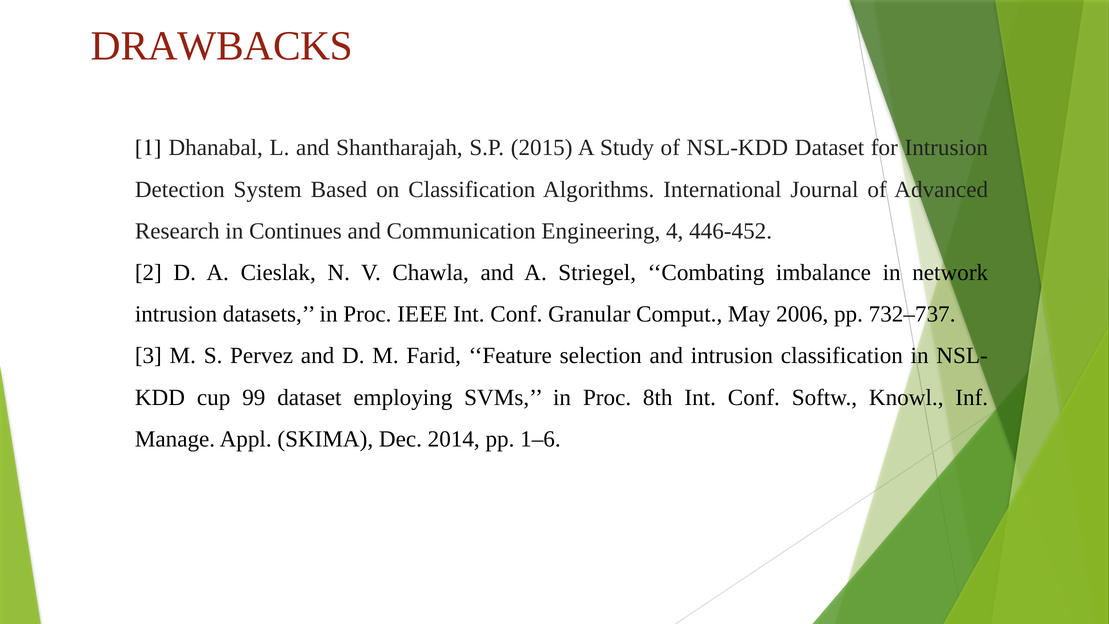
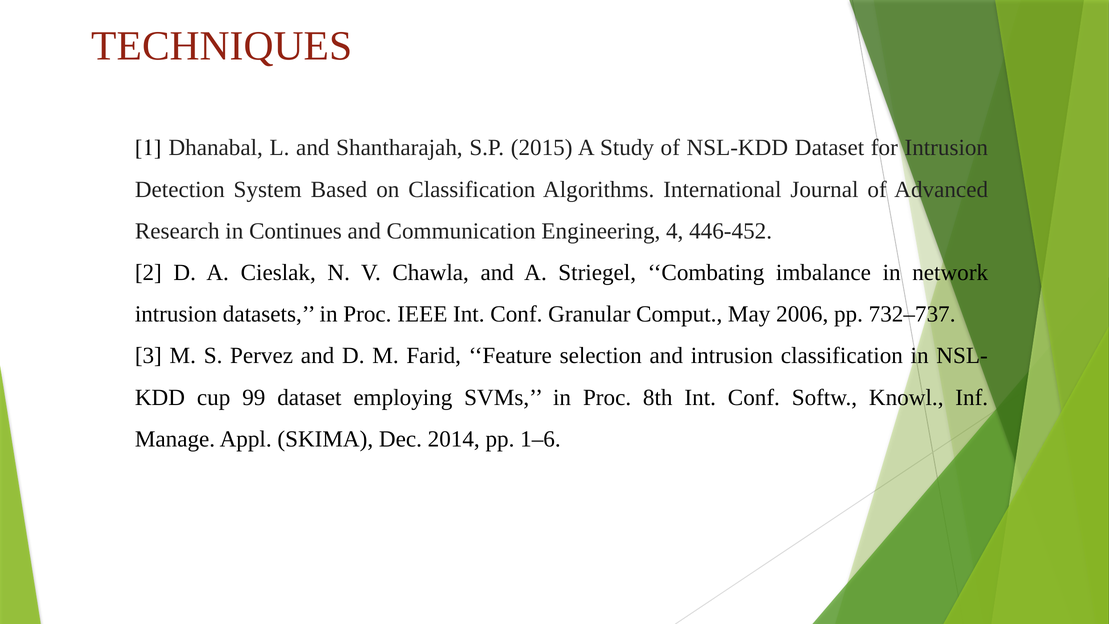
DRAWBACKS: DRAWBACKS -> TECHNIQUES
